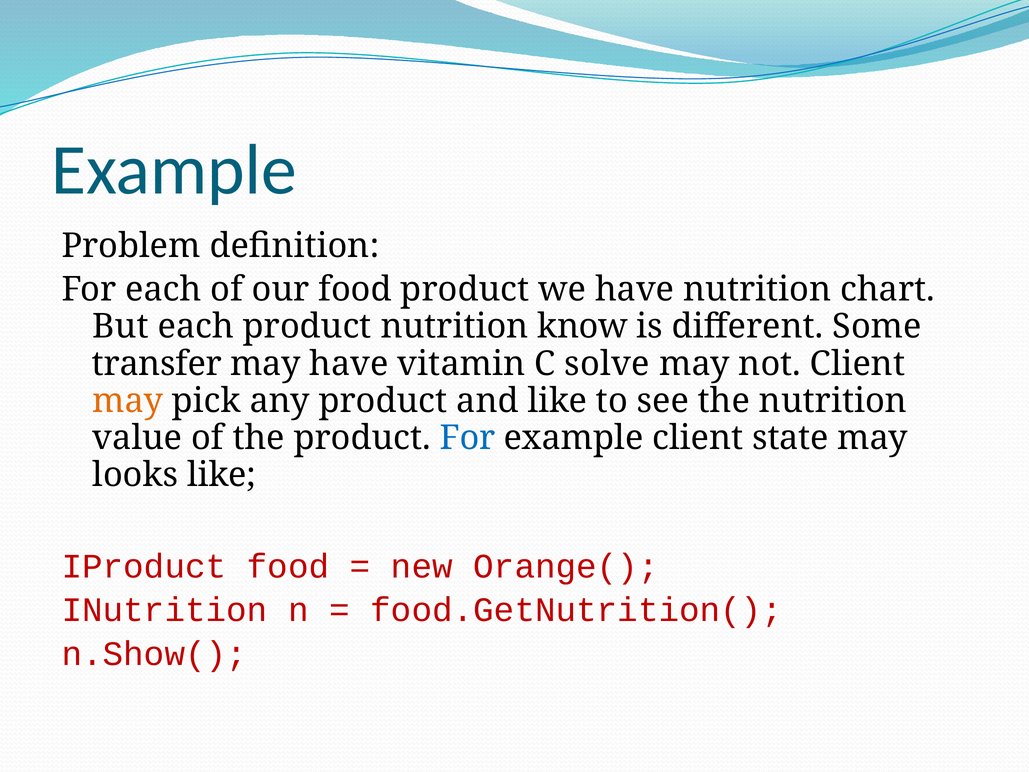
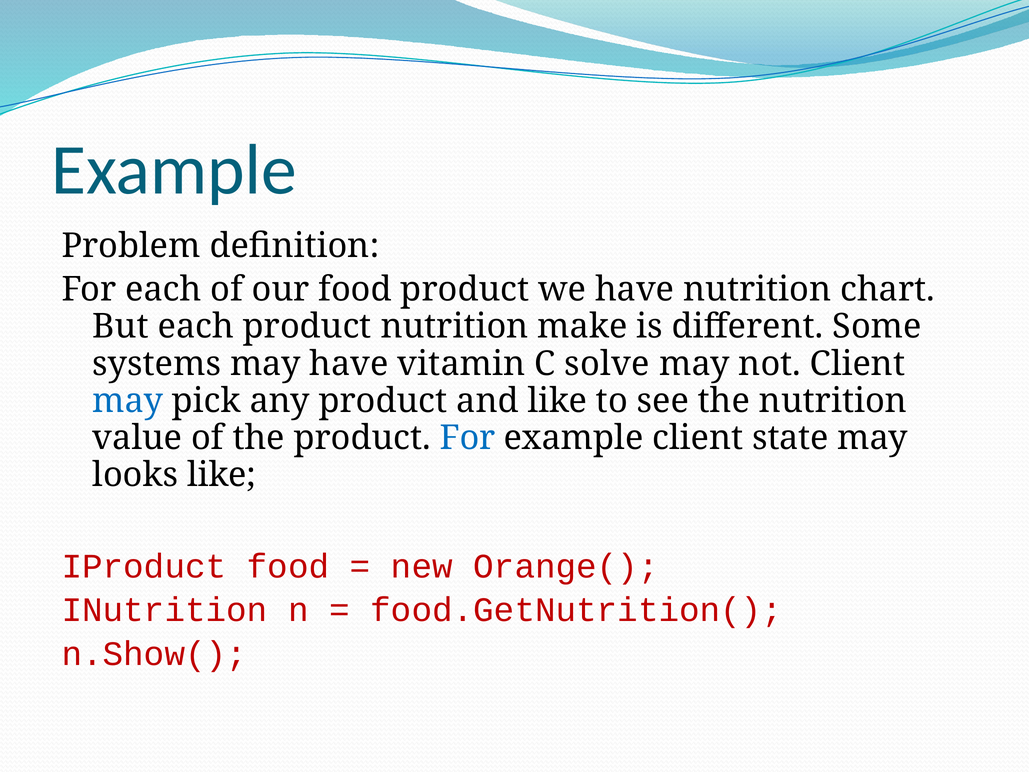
know: know -> make
transfer: transfer -> systems
may at (128, 401) colour: orange -> blue
